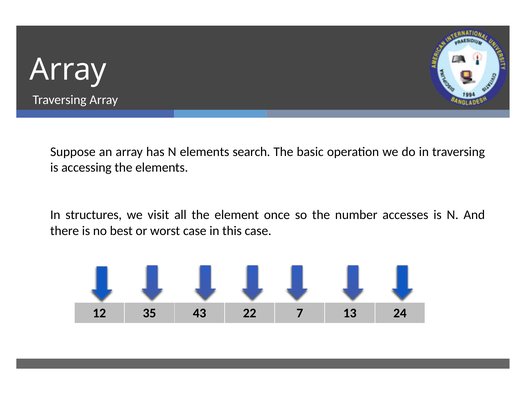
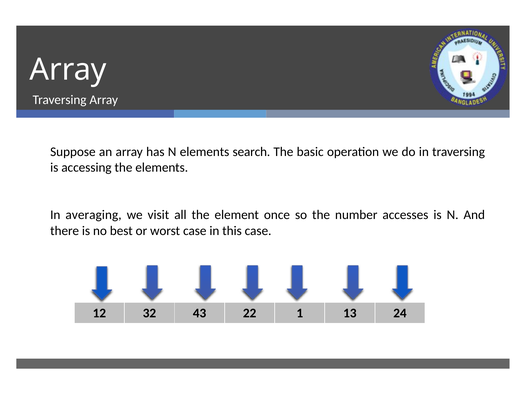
structures: structures -> averaging
35: 35 -> 32
7: 7 -> 1
